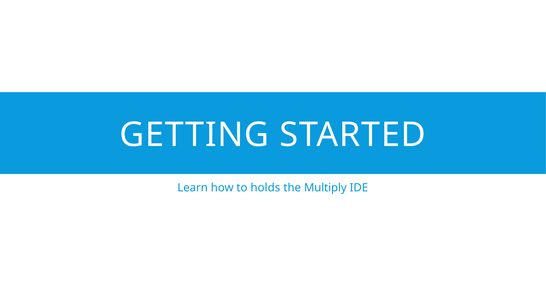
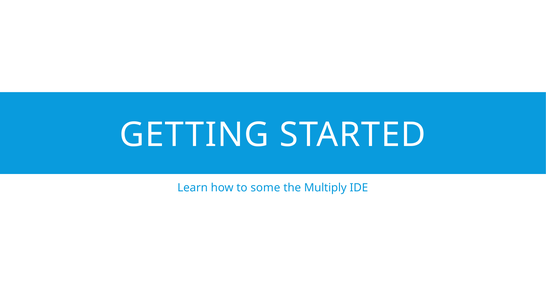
holds: holds -> some
